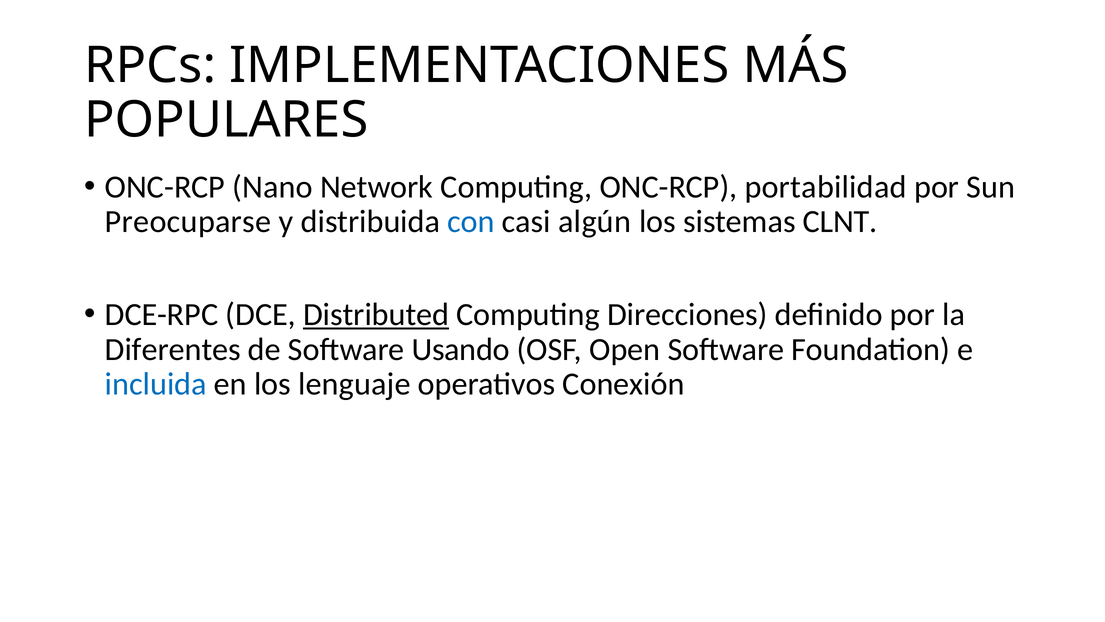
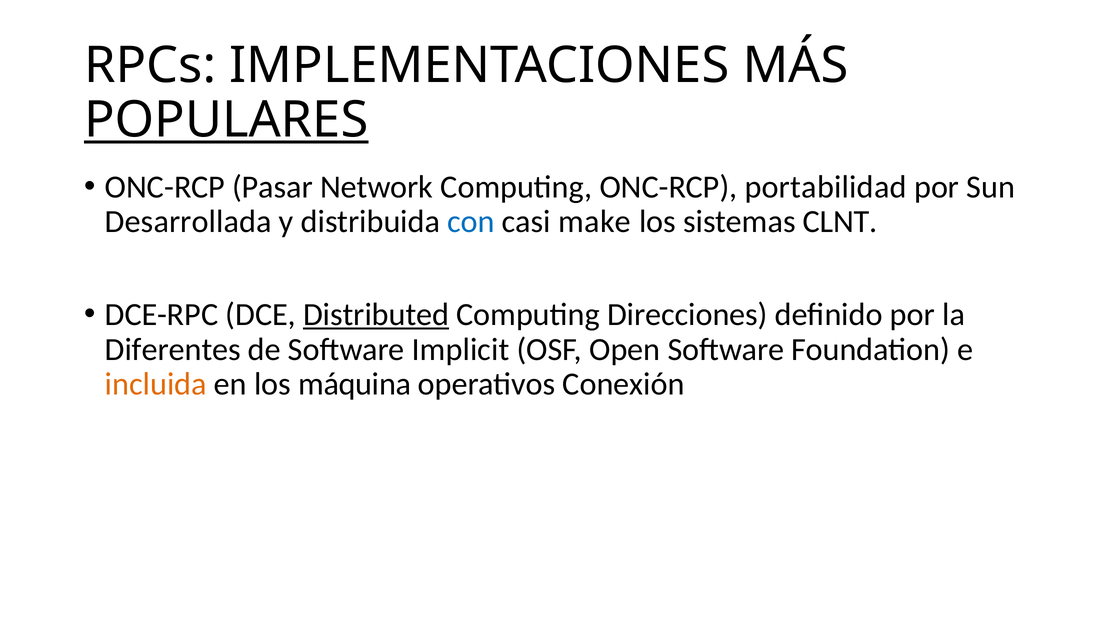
POPULARES underline: none -> present
Nano: Nano -> Pasar
Preocuparse: Preocuparse -> Desarrollada
algún: algún -> make
Usando: Usando -> Implicit
incluida colour: blue -> orange
lenguaje: lenguaje -> máquina
